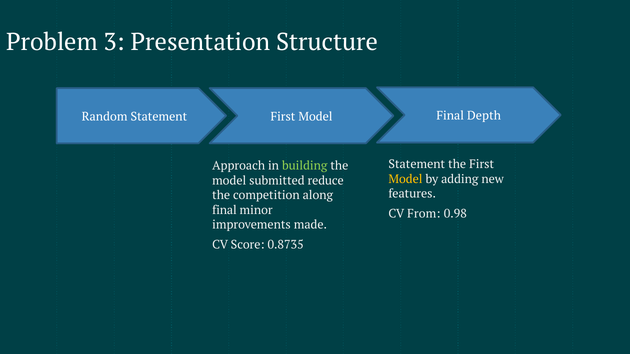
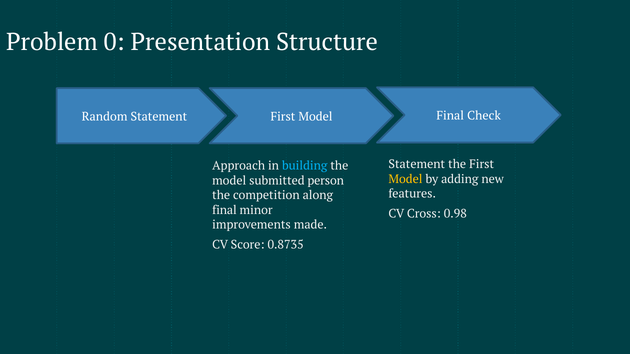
3: 3 -> 0
Depth: Depth -> Check
building colour: light green -> light blue
reduce: reduce -> person
From: From -> Cross
